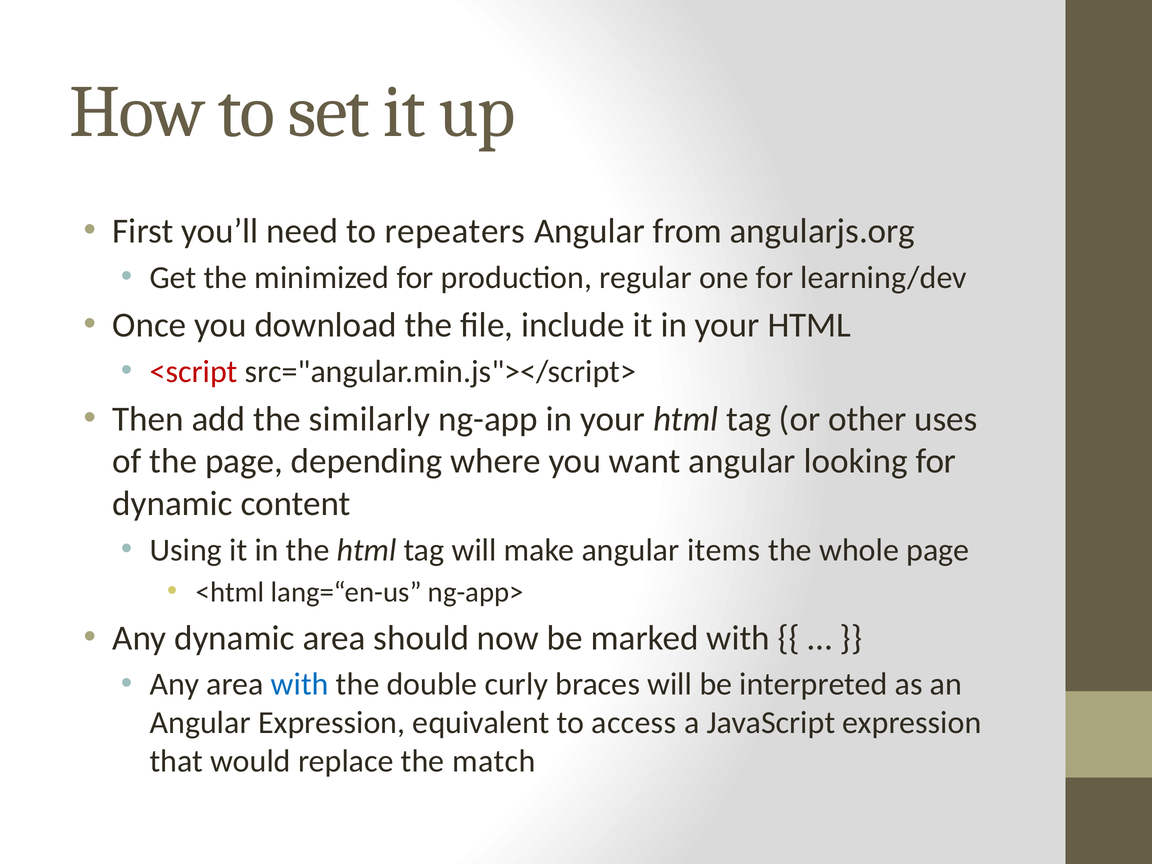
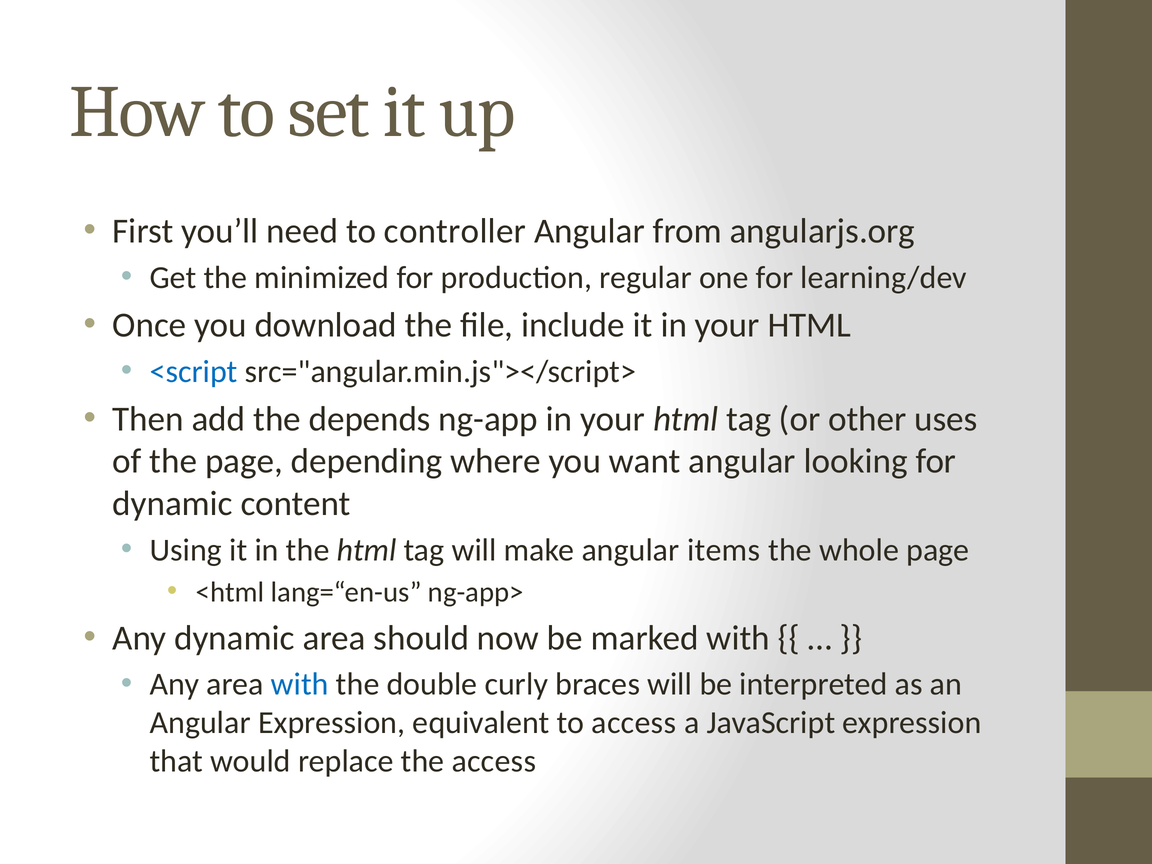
repeaters: repeaters -> controller
<script colour: red -> blue
similarly: similarly -> depends
the match: match -> access
